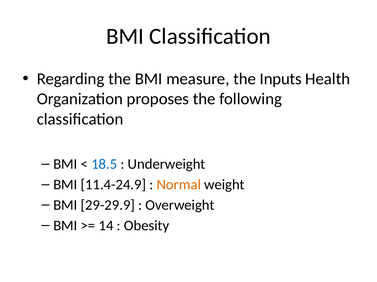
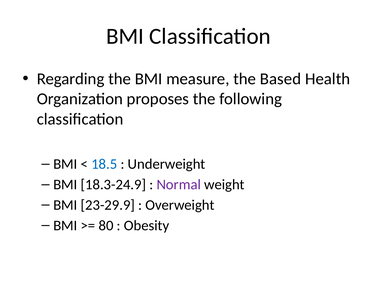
Inputs: Inputs -> Based
11.4-24.9: 11.4-24.9 -> 18.3-24.9
Normal colour: orange -> purple
29-29.9: 29-29.9 -> 23-29.9
14: 14 -> 80
